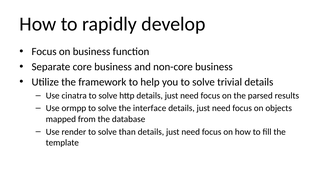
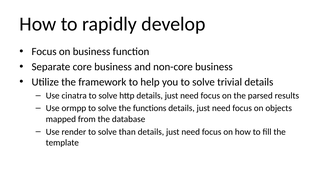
interface: interface -> functions
